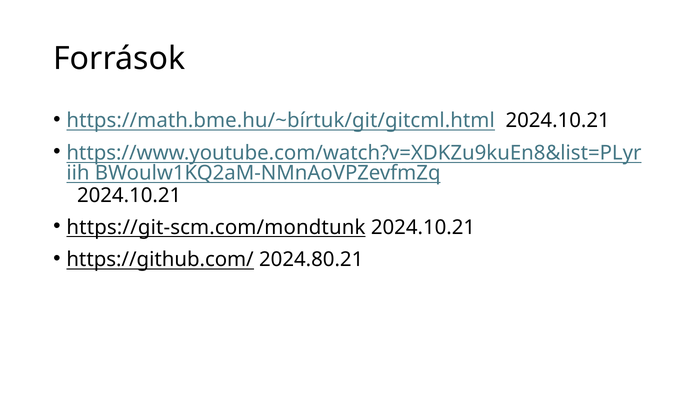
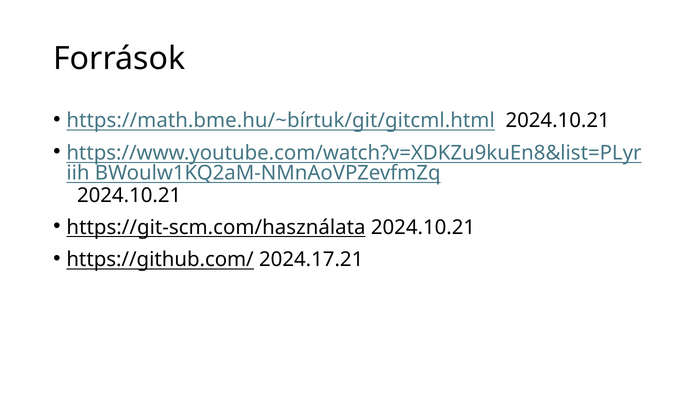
https://git-scm.com/mondtunk: https://git-scm.com/mondtunk -> https://git-scm.com/használata
2024.80.21: 2024.80.21 -> 2024.17.21
